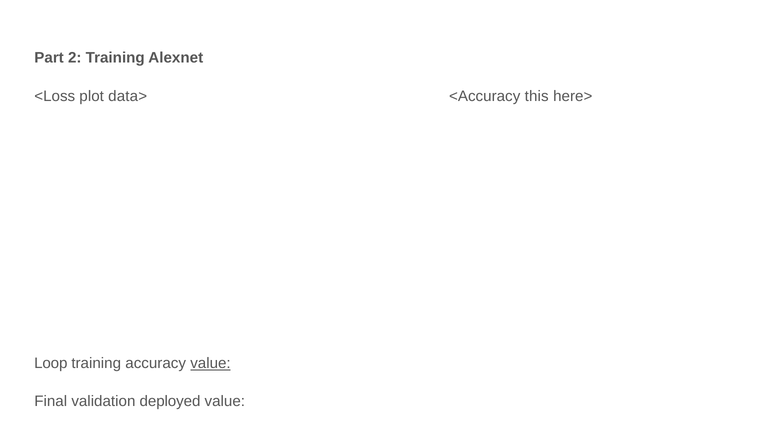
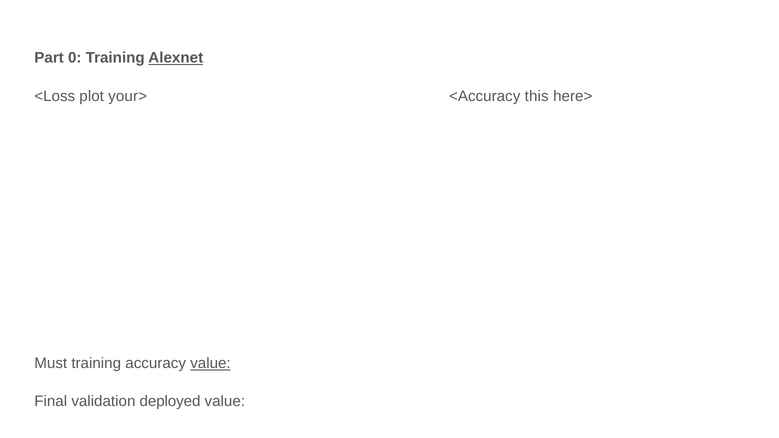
2: 2 -> 0
Alexnet underline: none -> present
data>: data> -> your>
Loop: Loop -> Must
